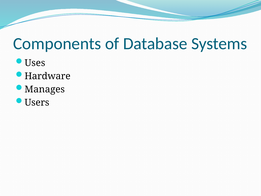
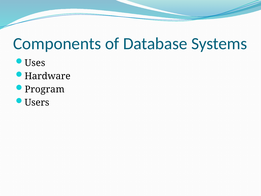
Manages: Manages -> Program
